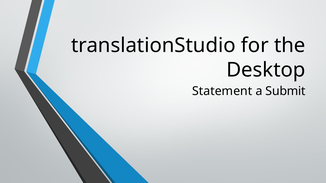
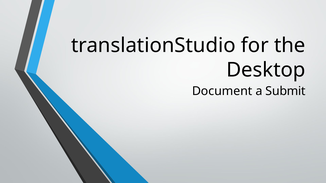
Statement: Statement -> Document
